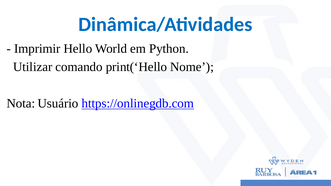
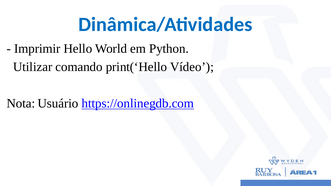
Nome: Nome -> Vídeo
